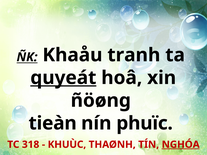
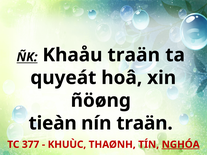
Khaåu tranh: tranh -> traän
quyeát underline: present -> none
nín phuïc: phuïc -> traän
318: 318 -> 377
